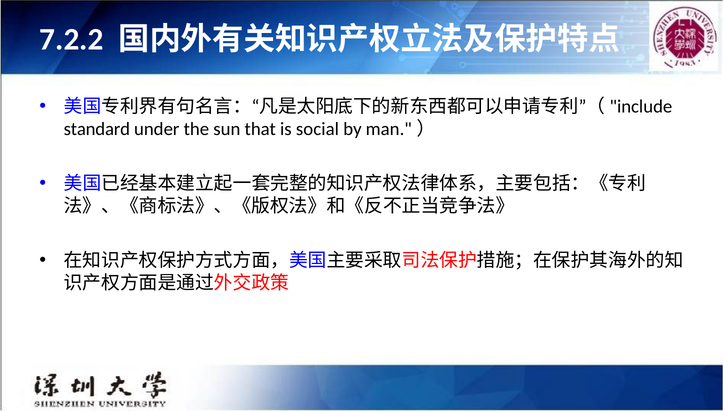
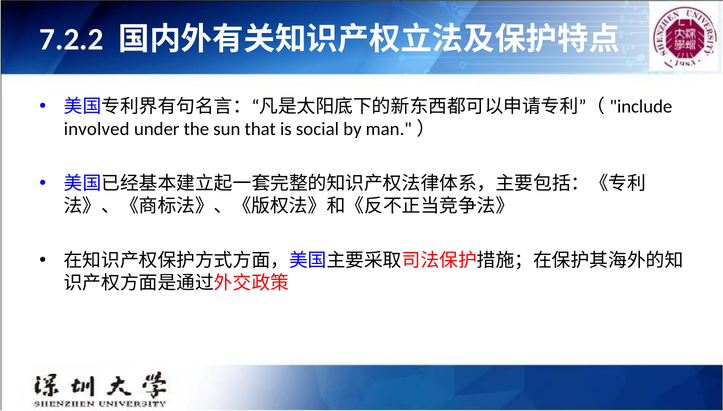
standard: standard -> involved
